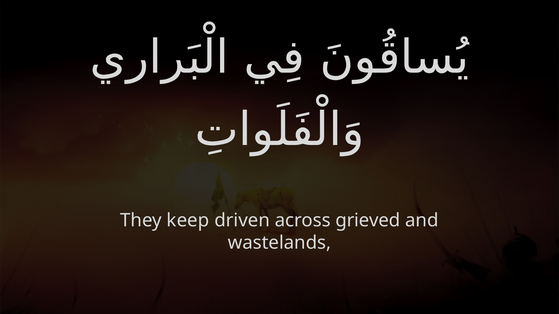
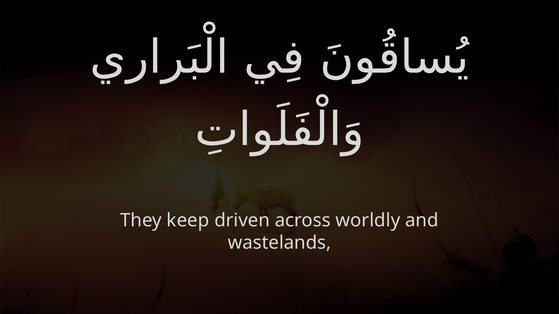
grieved: grieved -> worldly
